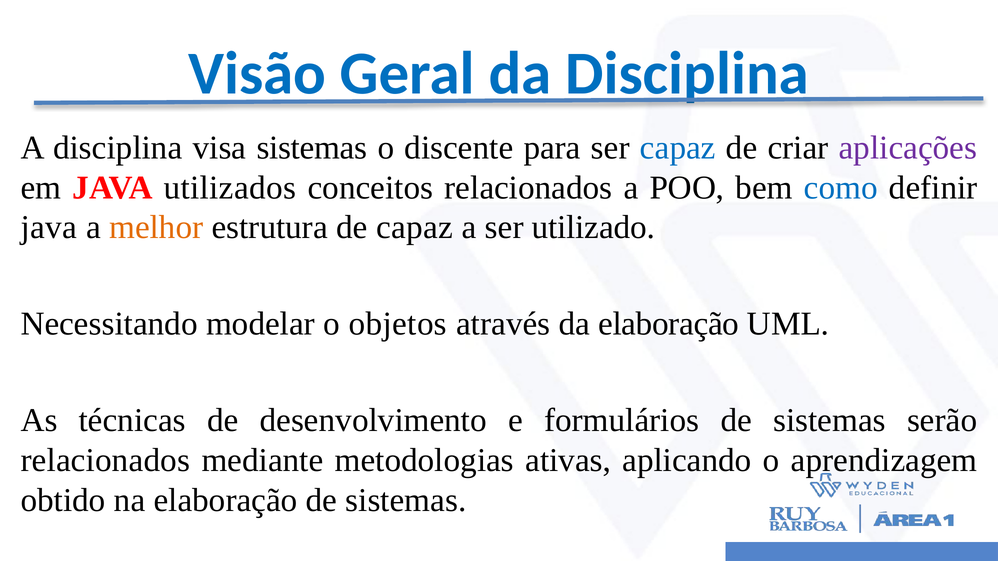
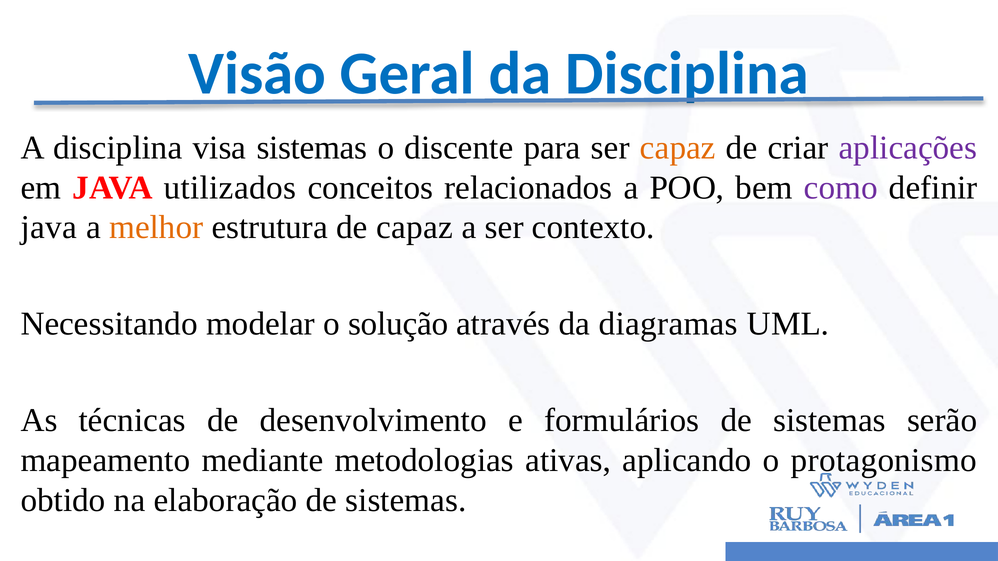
capaz at (678, 148) colour: blue -> orange
como colour: blue -> purple
utilizado: utilizado -> contexto
objetos: objetos -> solução
da elaboração: elaboração -> diagramas
relacionados at (105, 461): relacionados -> mapeamento
aprendizagem: aprendizagem -> protagonismo
